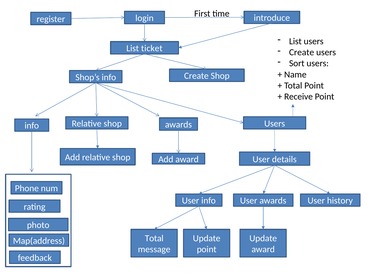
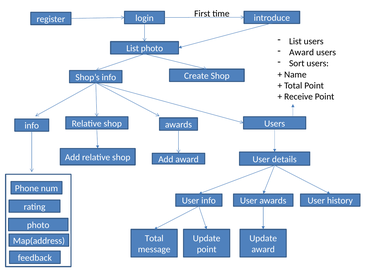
List ticket: ticket -> photo
Create at (302, 52): Create -> Award
